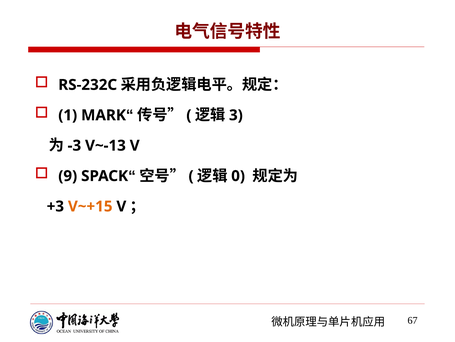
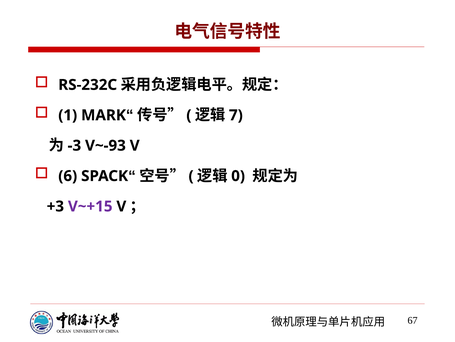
3: 3 -> 7
V~-13: V~-13 -> V~-93
9: 9 -> 6
V~+15 colour: orange -> purple
